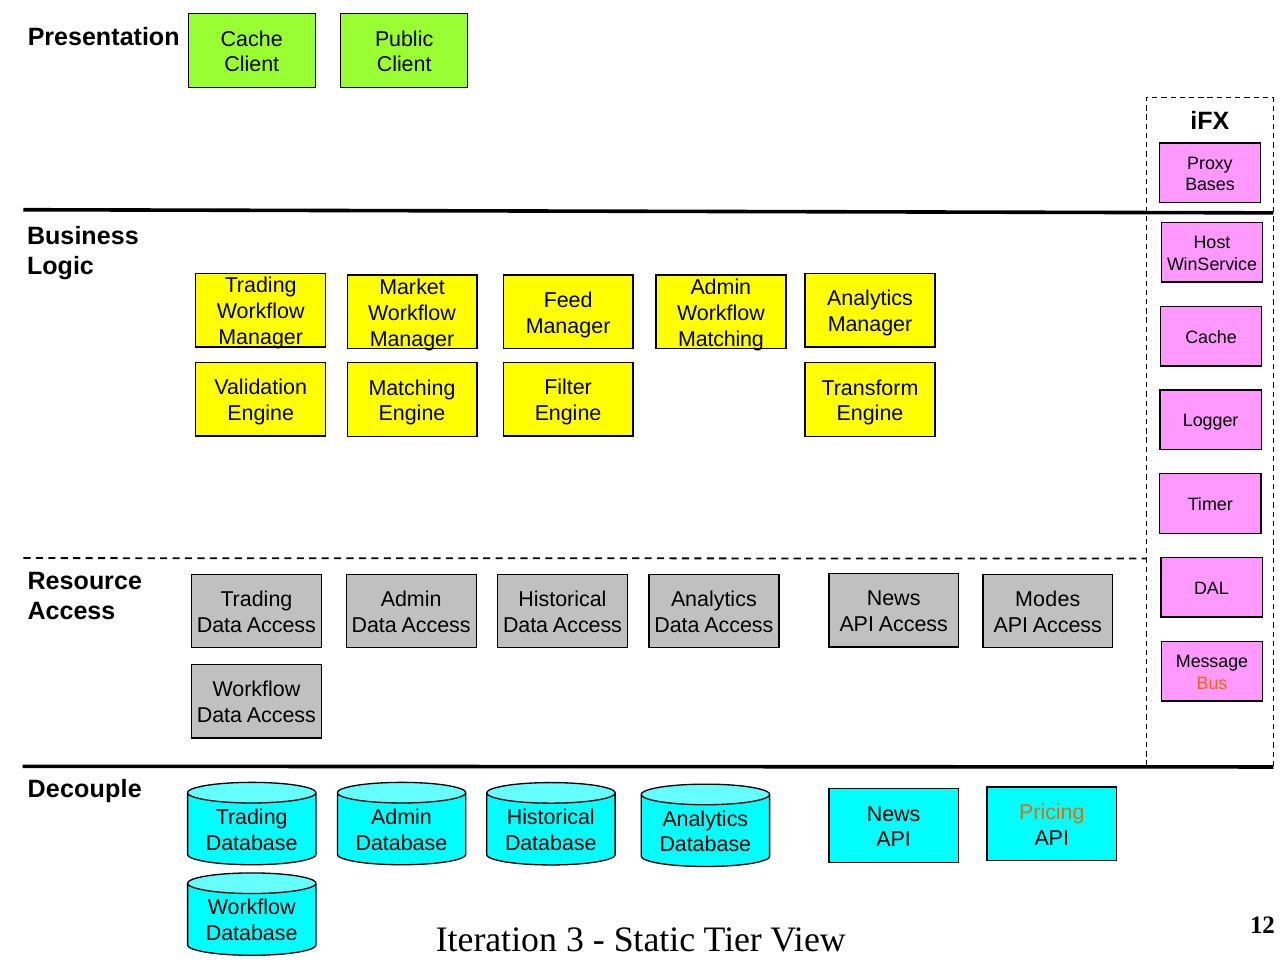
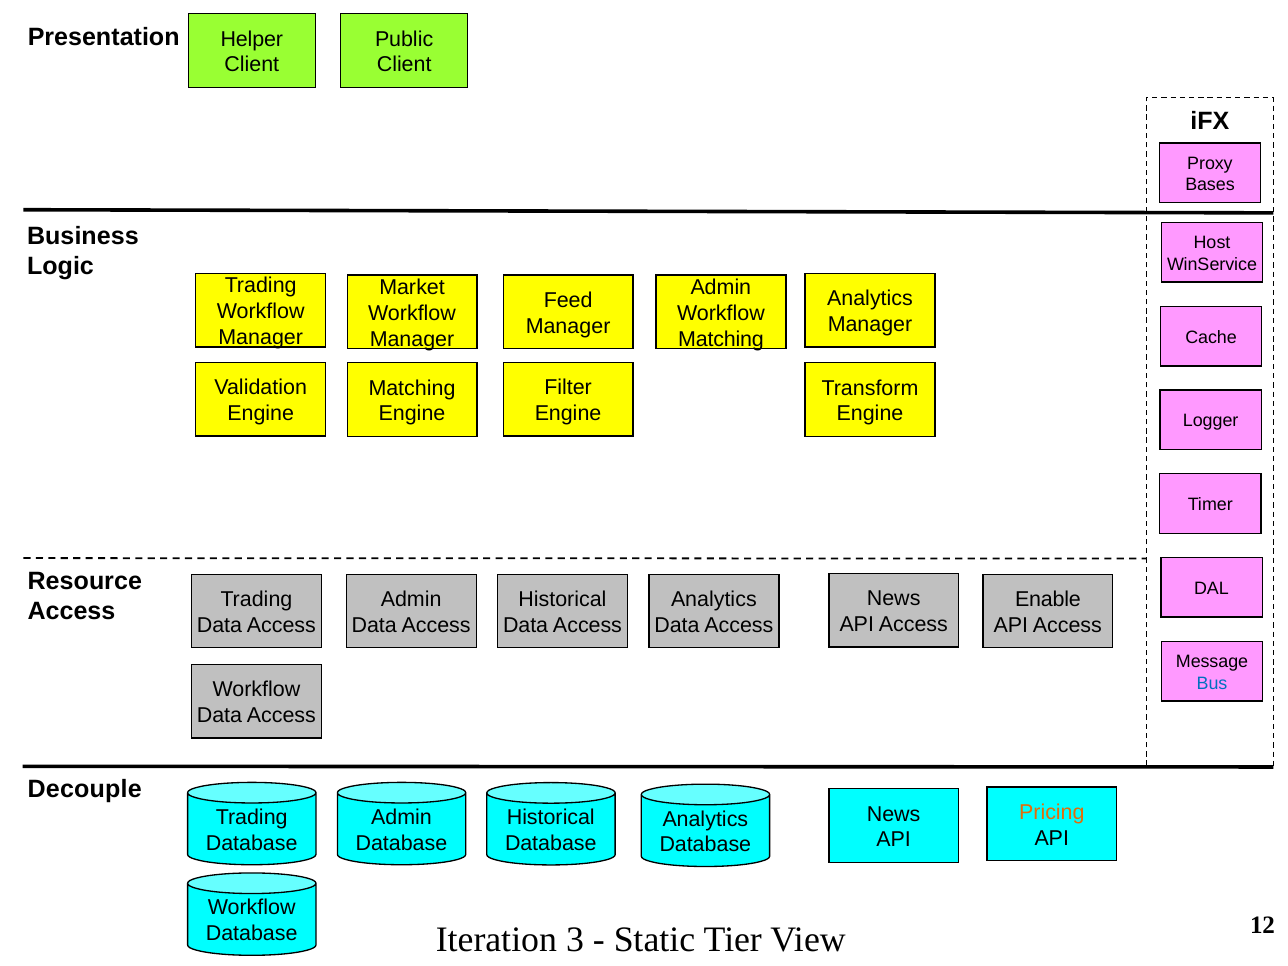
Cache at (252, 39): Cache -> Helper
Modes: Modes -> Enable
Bus colour: orange -> blue
